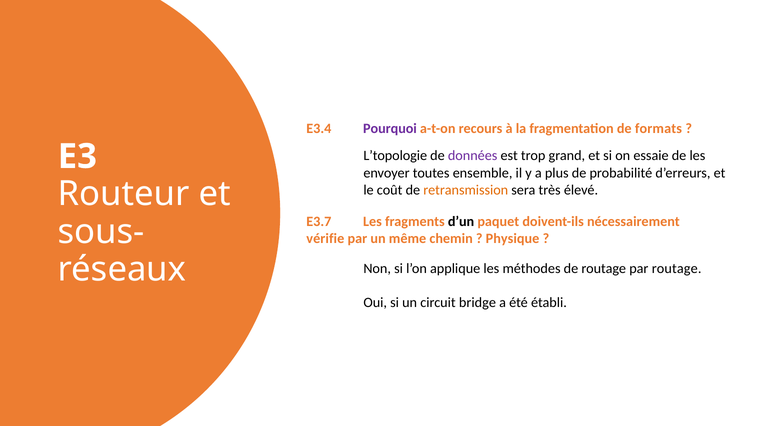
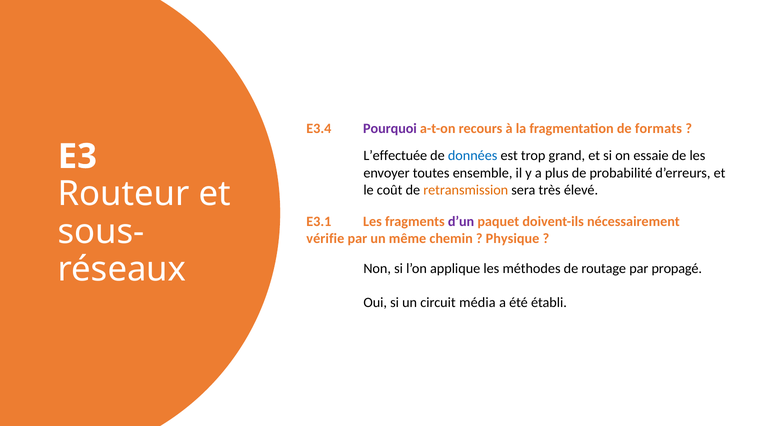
L’topologie: L’topologie -> L’effectuée
données colour: purple -> blue
E3.7: E3.7 -> E3.1
d’un colour: black -> purple
par routage: routage -> propagé
bridge: bridge -> média
